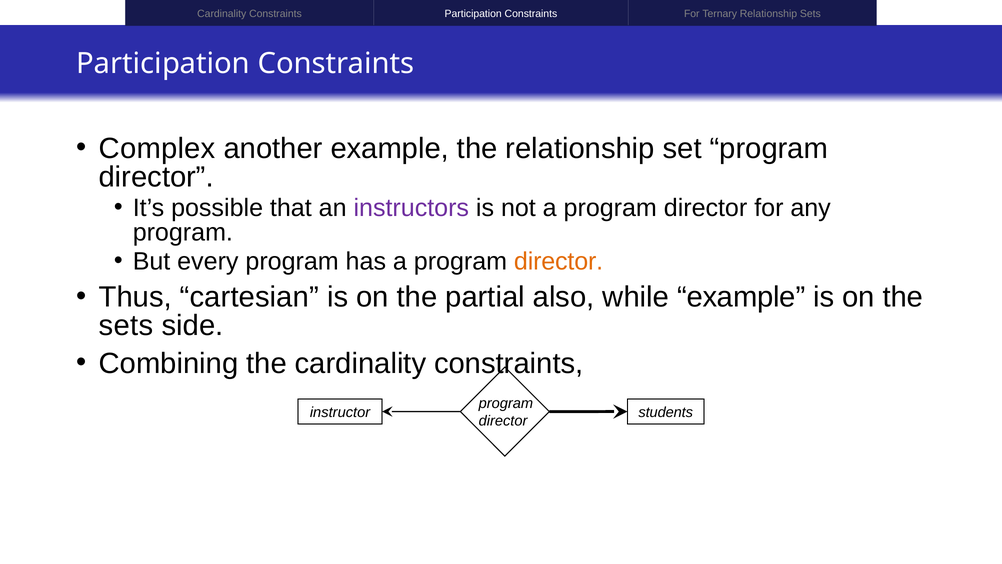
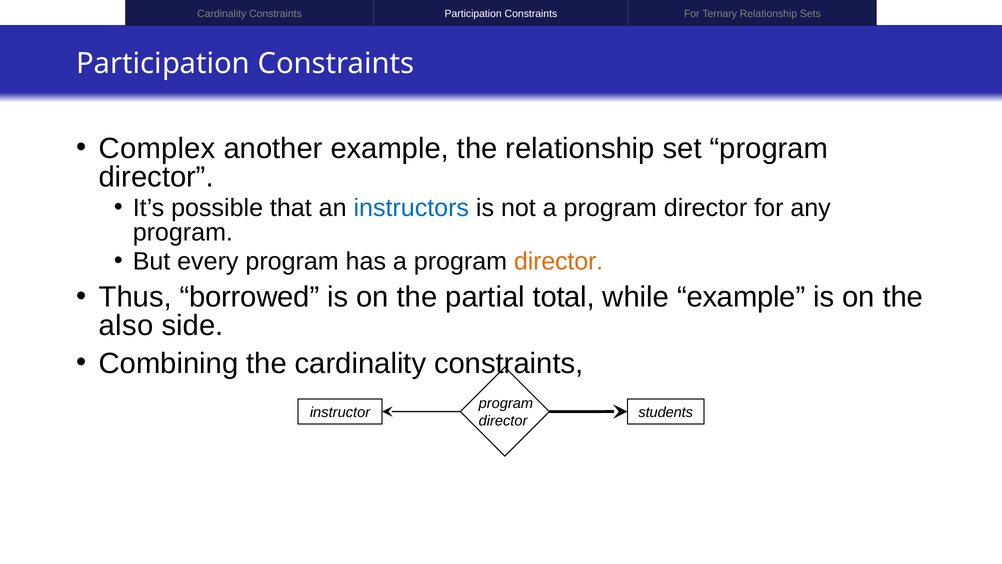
instructors colour: purple -> blue
cartesian: cartesian -> borrowed
also: also -> total
sets at (126, 325): sets -> also
